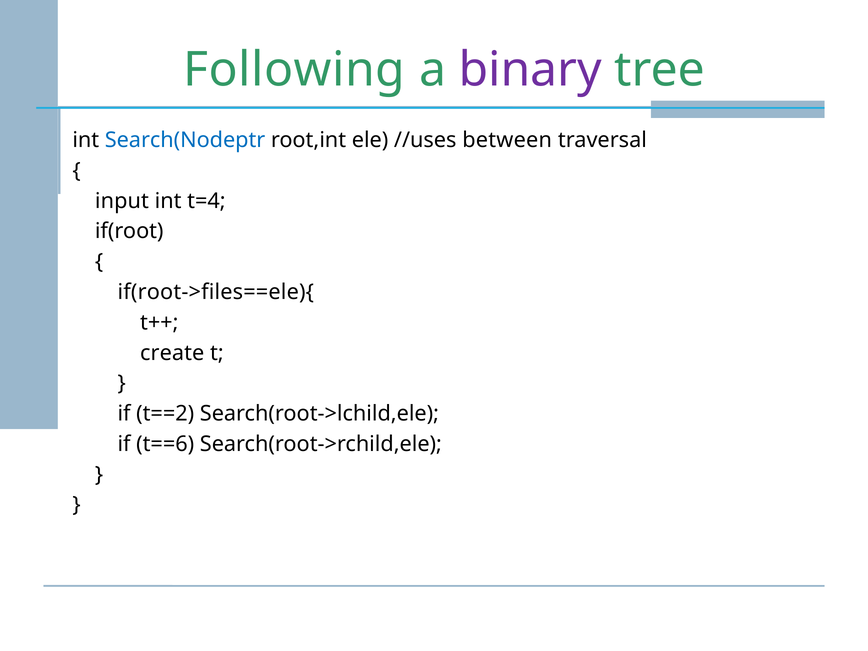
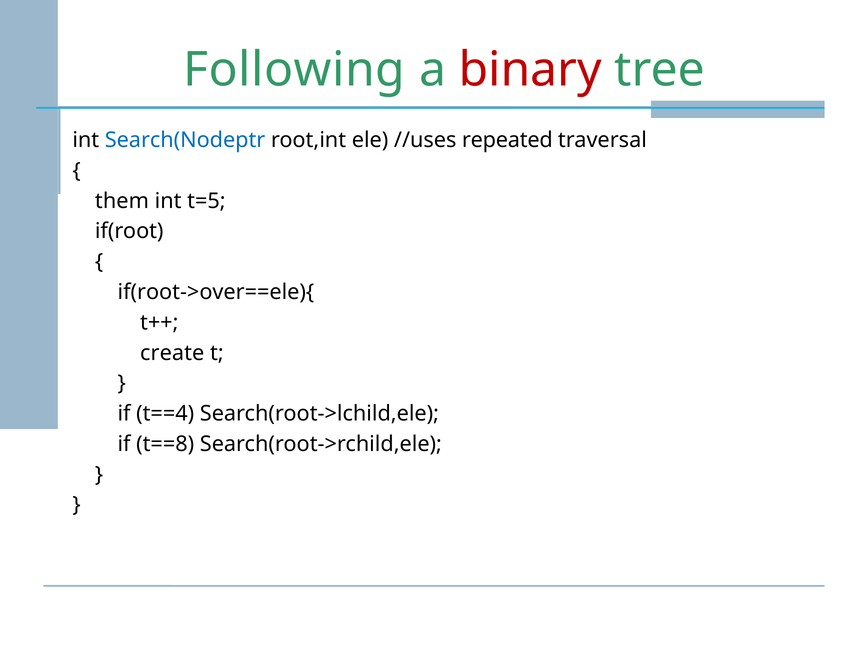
binary colour: purple -> red
between: between -> repeated
input: input -> them
t=4: t=4 -> t=5
if(root->files==ele){: if(root->files==ele){ -> if(root->over==ele){
t==2: t==2 -> t==4
t==6: t==6 -> t==8
